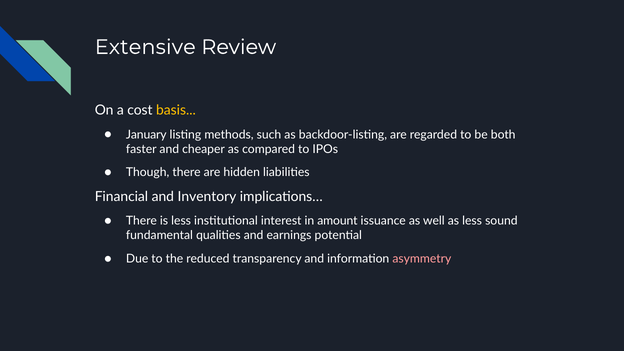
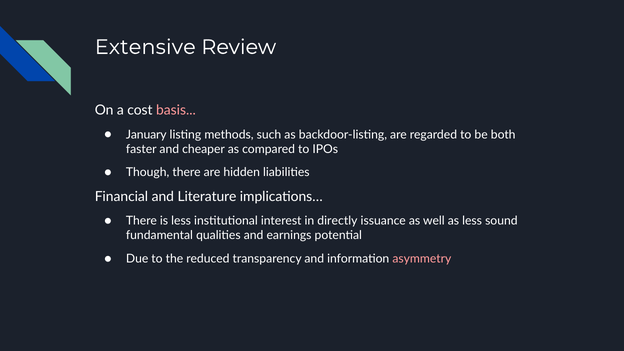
basis colour: yellow -> pink
Inventory: Inventory -> Literature
amount: amount -> directly
